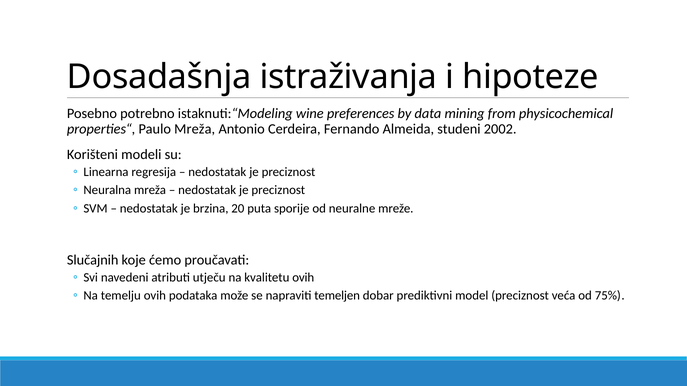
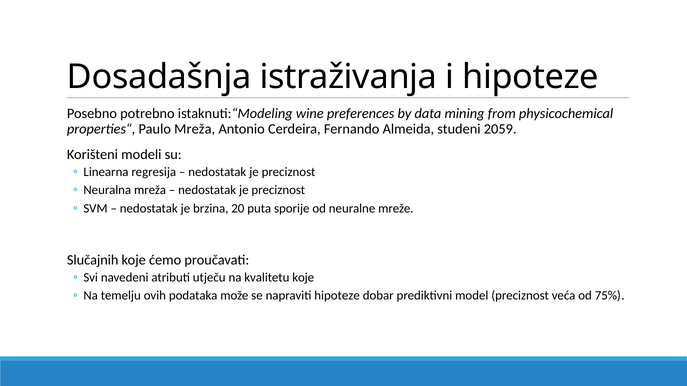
2002: 2002 -> 2059
kvalitetu ovih: ovih -> koje
napraviti temeljen: temeljen -> hipoteze
